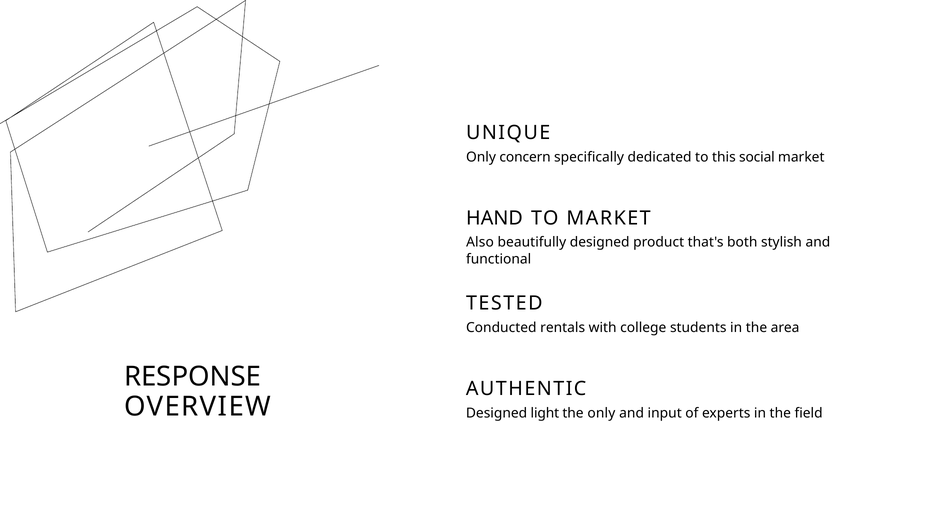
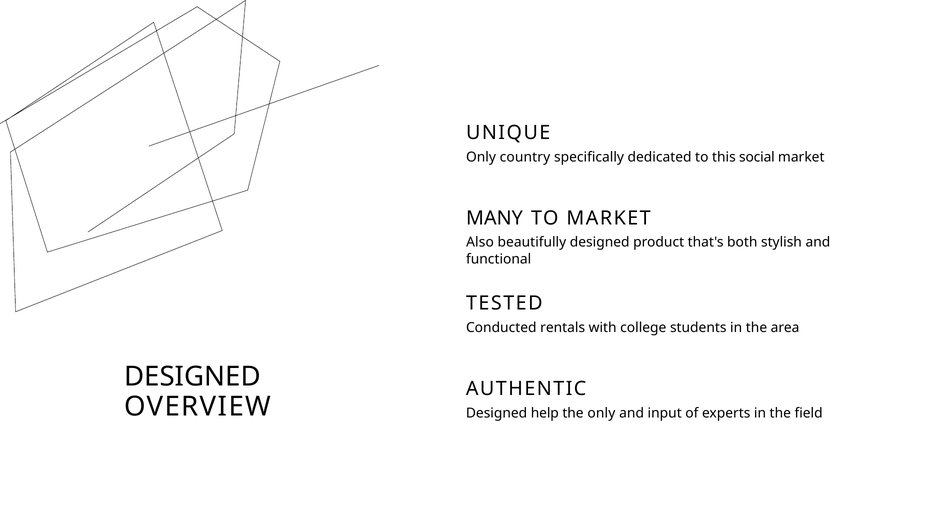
concern: concern -> country
HAND: HAND -> MANY
RESPONSE at (192, 377): RESPONSE -> DESIGNED
light: light -> help
